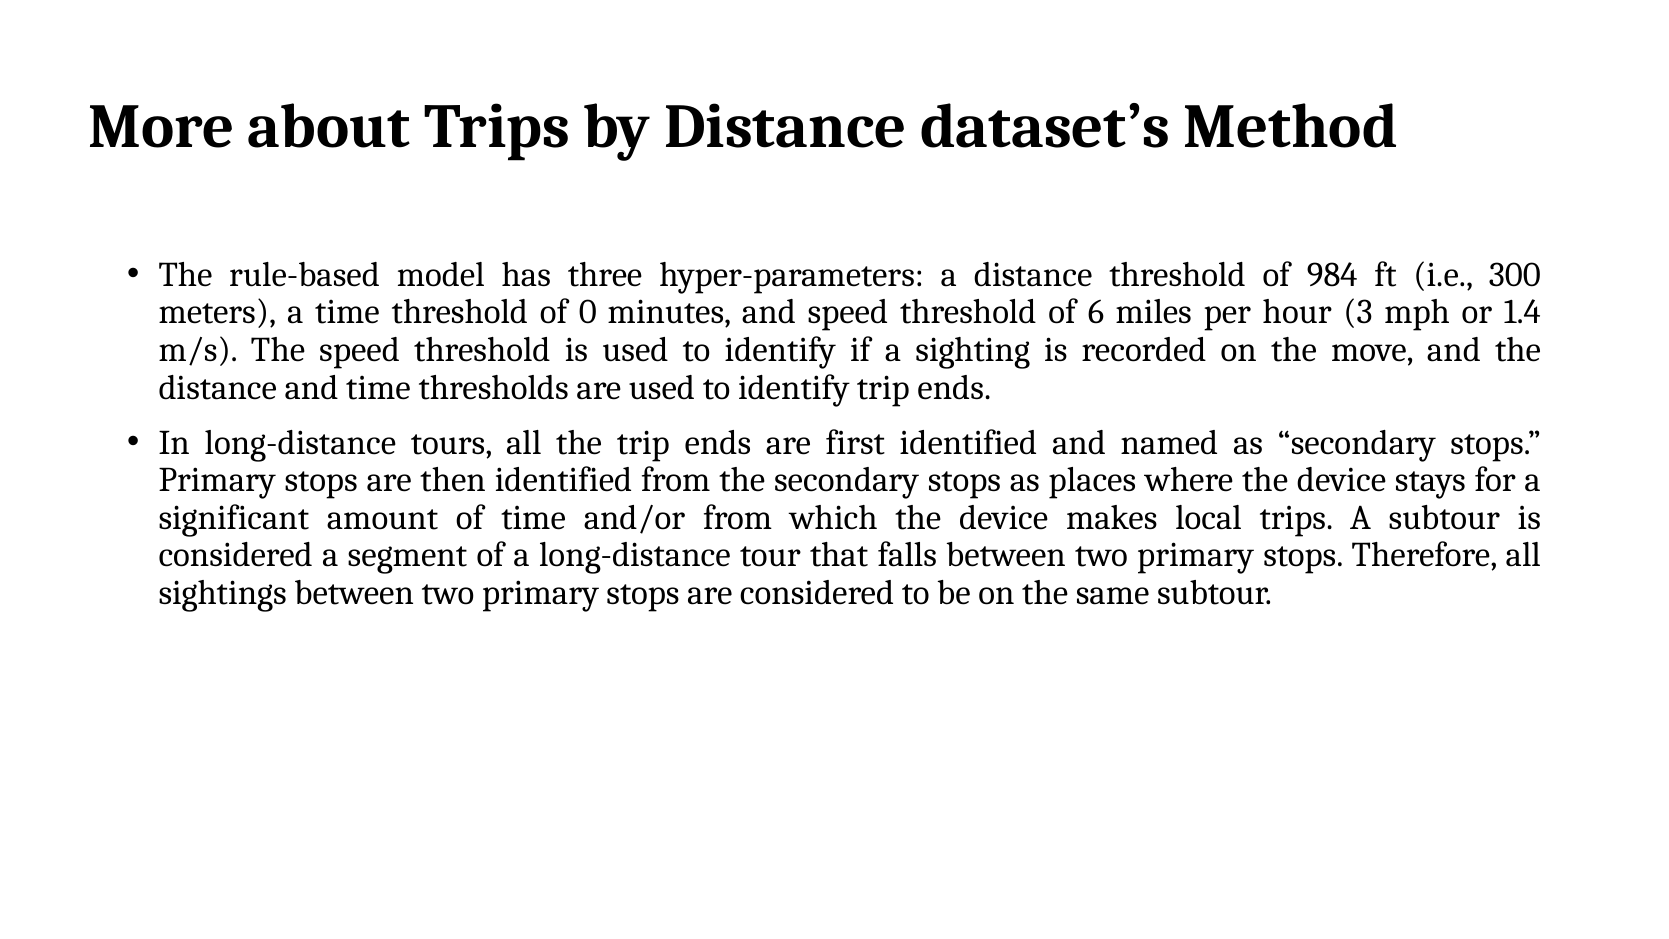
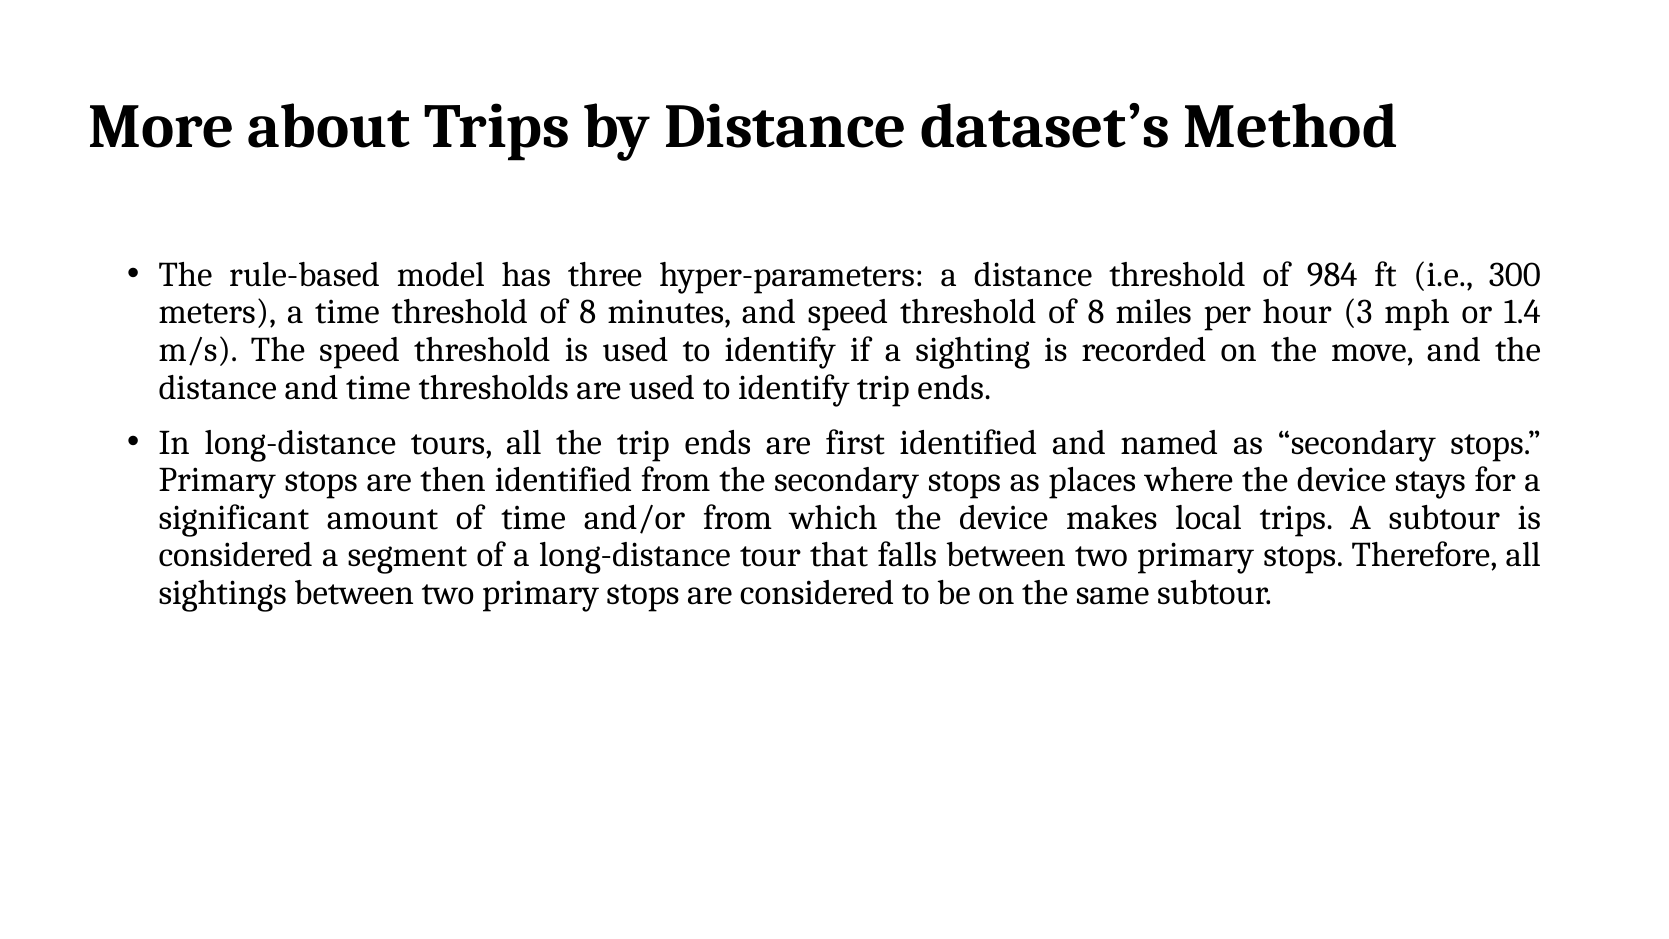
time threshold of 0: 0 -> 8
speed threshold of 6: 6 -> 8
